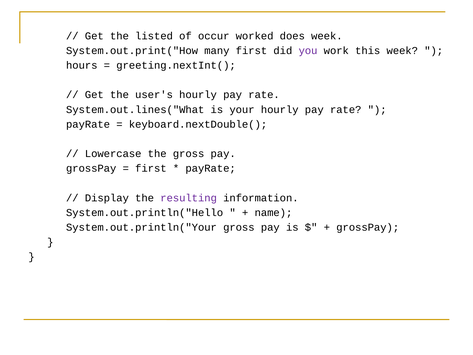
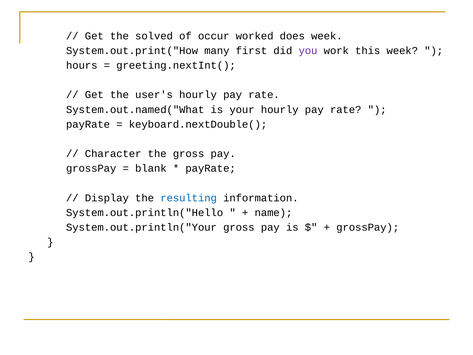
listed: listed -> solved
System.out.lines("What: System.out.lines("What -> System.out.named("What
Lowercase: Lowercase -> Character
first at (151, 168): first -> blank
resulting colour: purple -> blue
